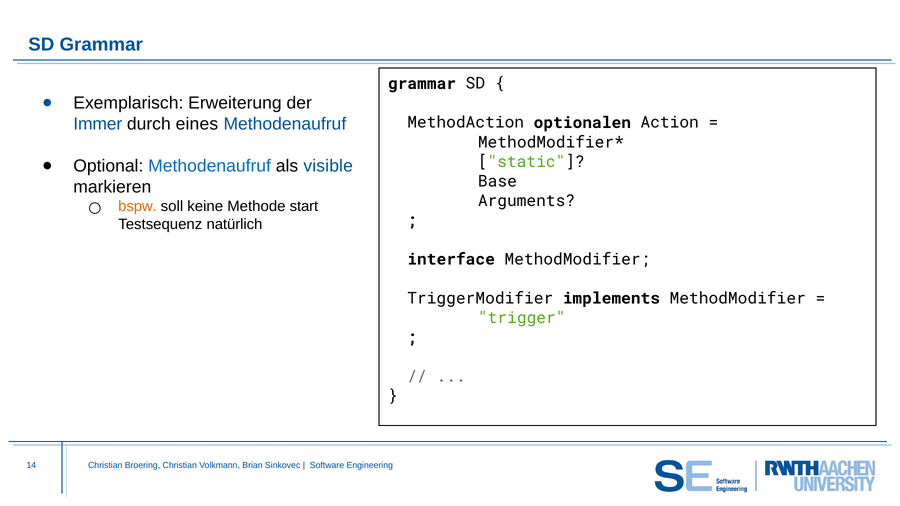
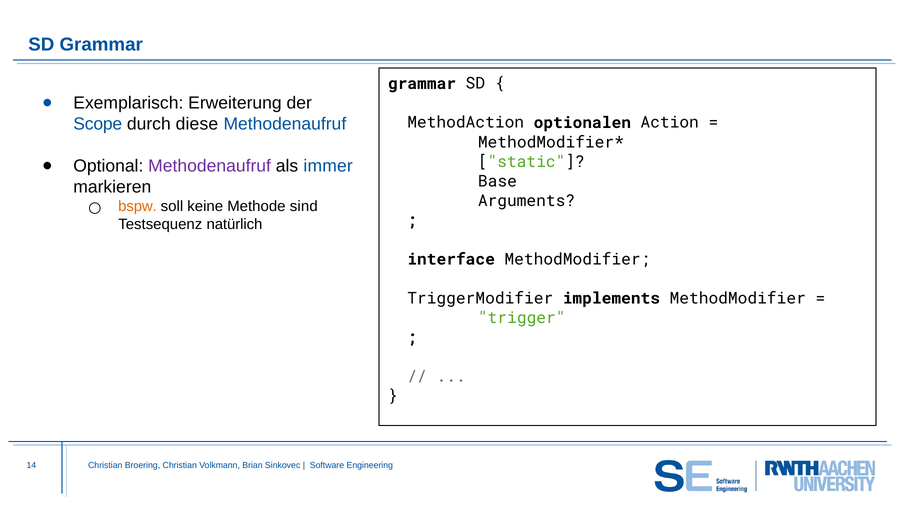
Immer: Immer -> Scope
eines: eines -> diese
Methodenaufruf at (210, 166) colour: blue -> purple
visible: visible -> immer
start: start -> sind
